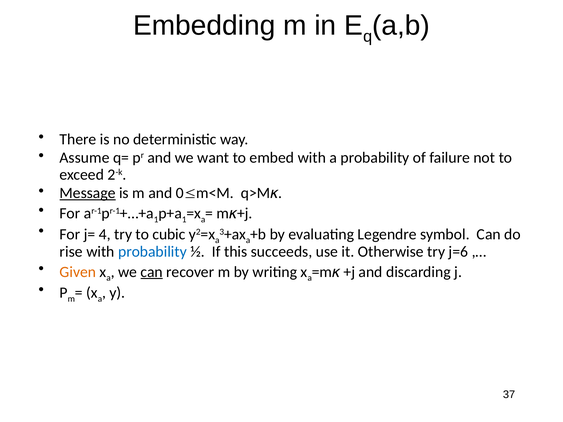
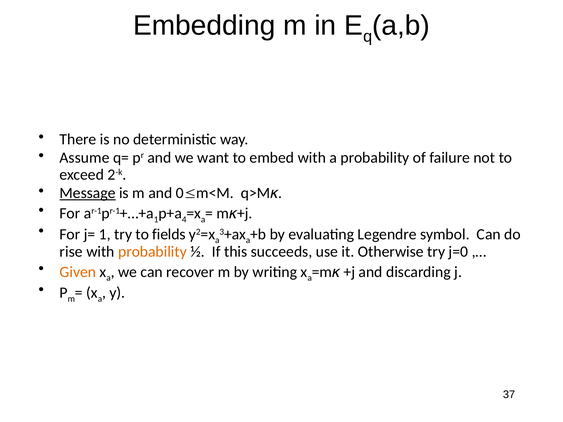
1 at (184, 220): 1 -> 4
j= 4: 4 -> 1
cubic: cubic -> fields
probability at (152, 252) colour: blue -> orange
j=6: j=6 -> j=0
can at (152, 272) underline: present -> none
